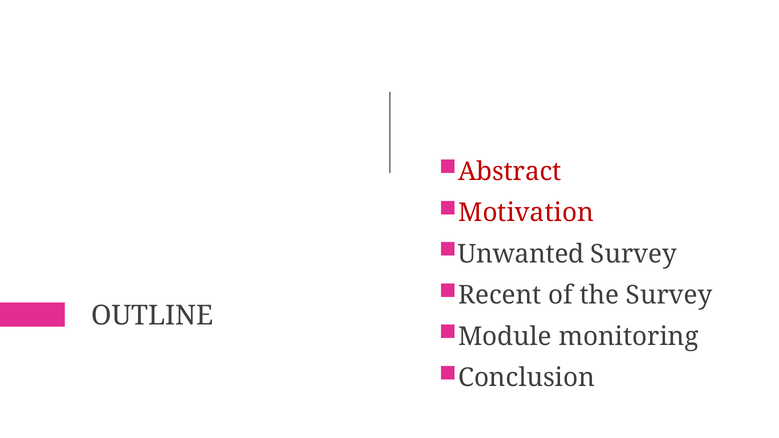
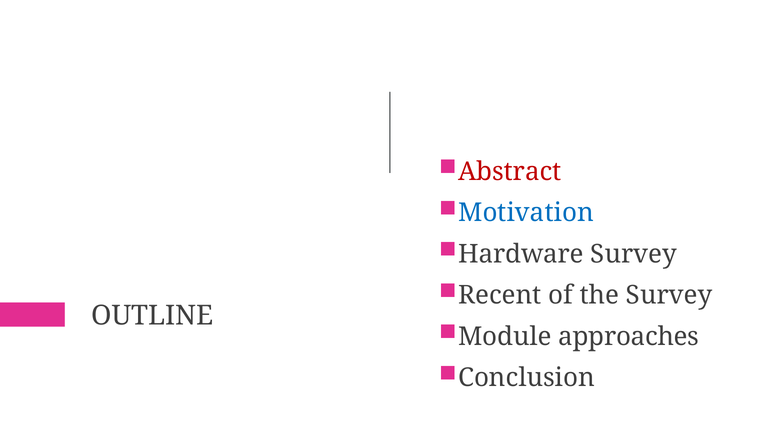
Motivation colour: red -> blue
Unwanted: Unwanted -> Hardware
monitoring: monitoring -> approaches
